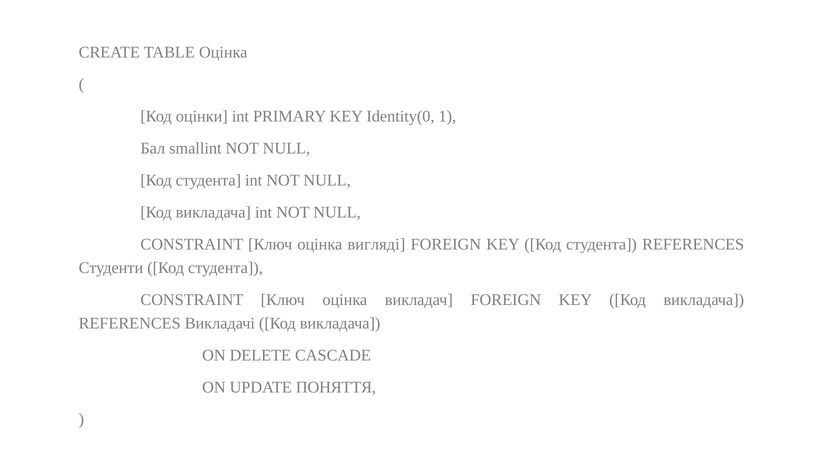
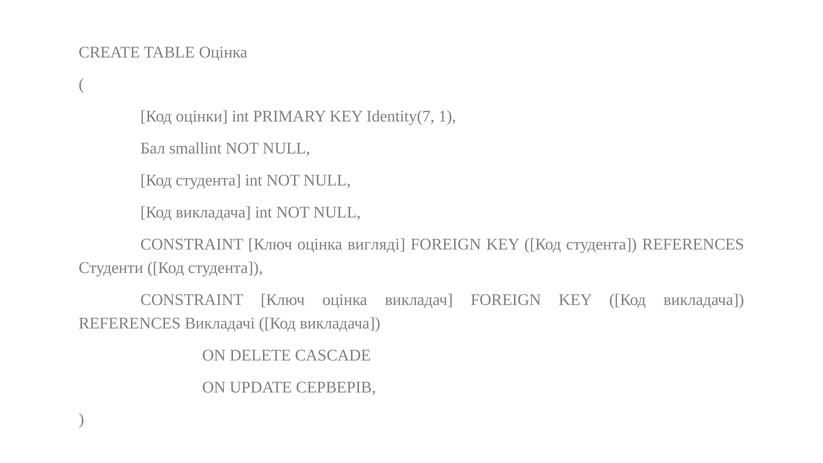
Identity(0: Identity(0 -> Identity(7
ПОНЯТТЯ: ПОНЯТТЯ -> СЕРВЕРІВ
